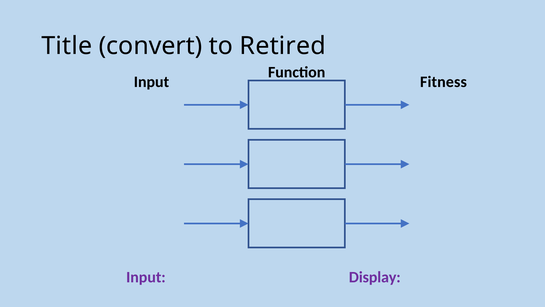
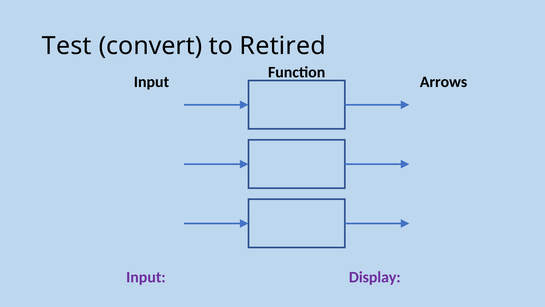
Title: Title -> Test
Fitness: Fitness -> Arrows
